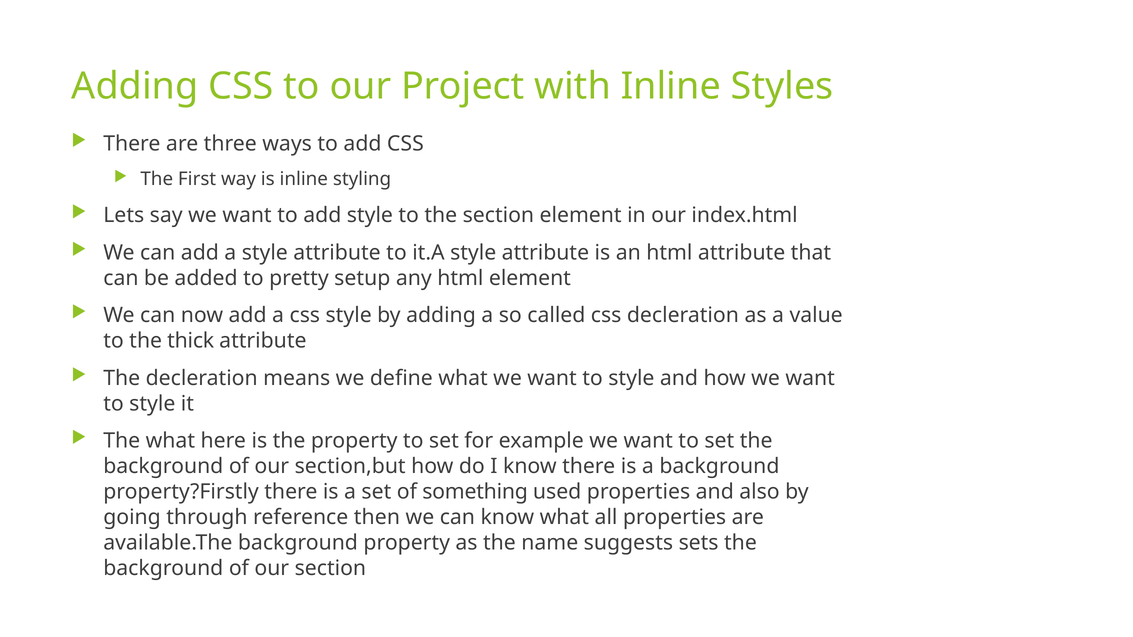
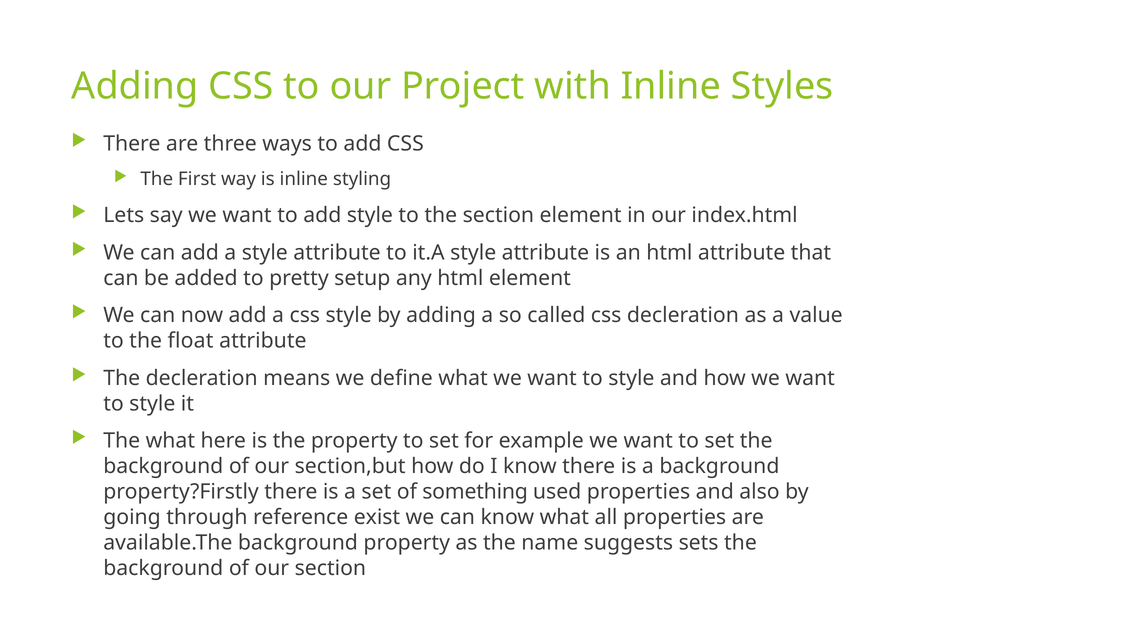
thick: thick -> float
then: then -> exist
